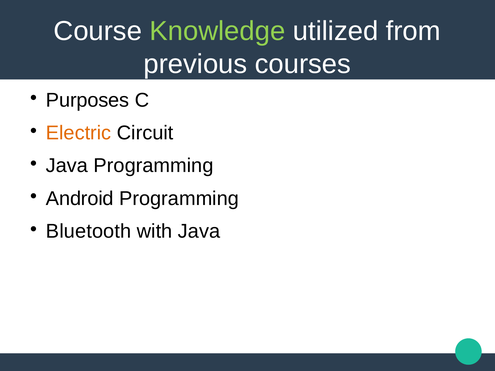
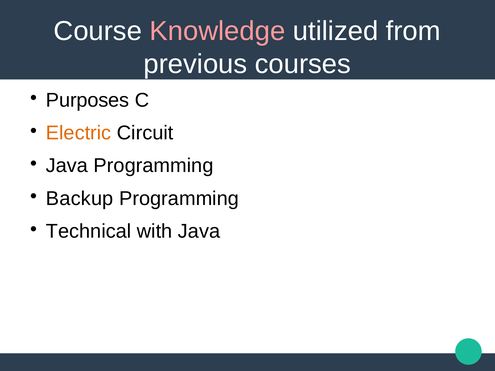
Knowledge colour: light green -> pink
Android: Android -> Backup
Bluetooth: Bluetooth -> Technical
